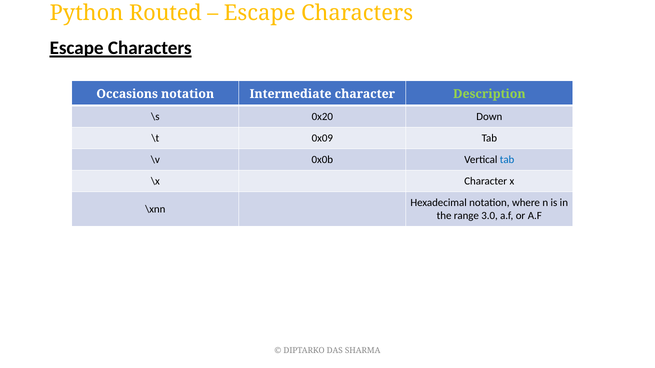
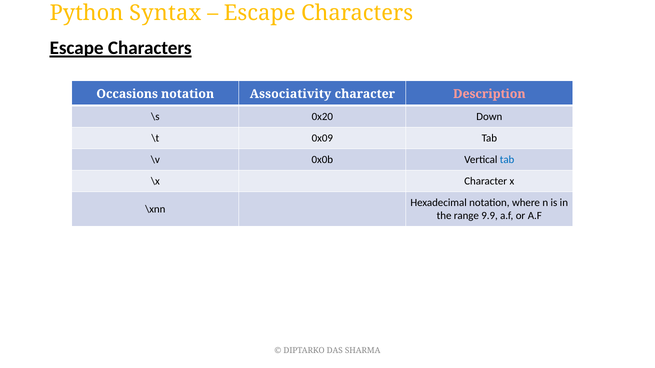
Routed: Routed -> Syntax
Intermediate: Intermediate -> Associativity
Description colour: light green -> pink
3.0: 3.0 -> 9.9
